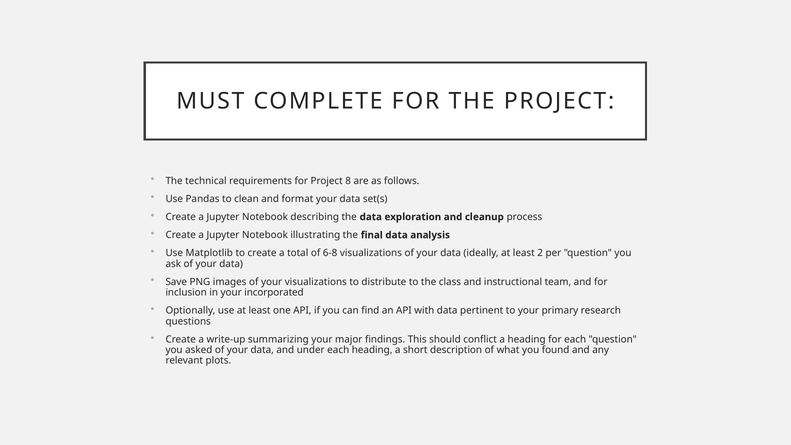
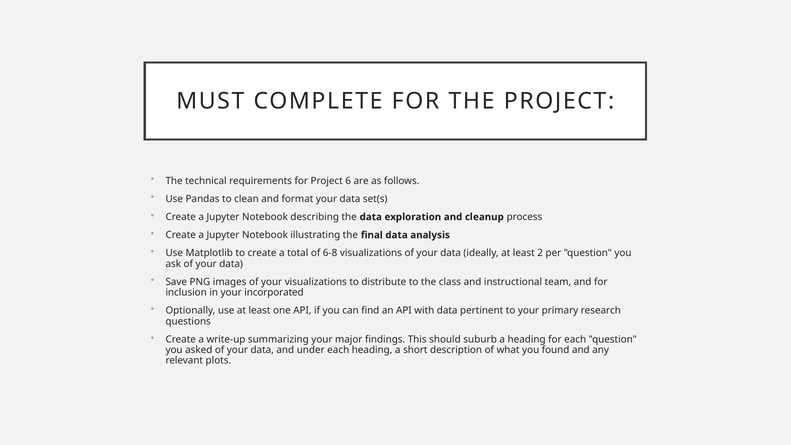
8: 8 -> 6
conflict: conflict -> suburb
